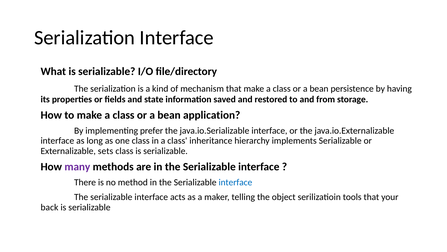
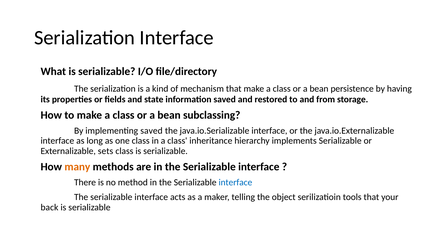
application: application -> subclassing
implementing prefer: prefer -> saved
many colour: purple -> orange
